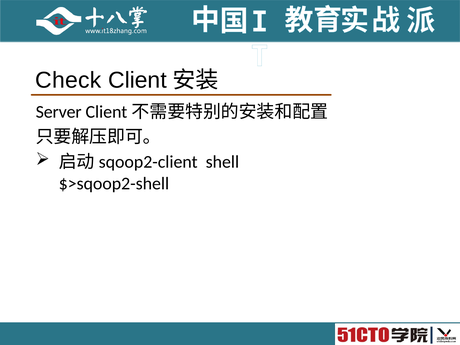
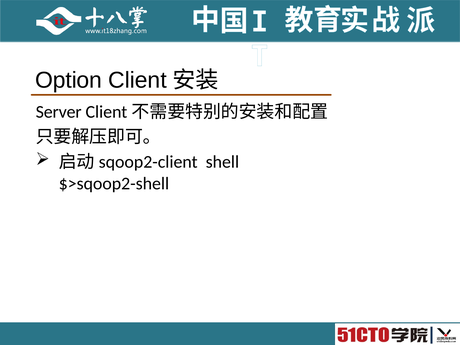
Check: Check -> Option
